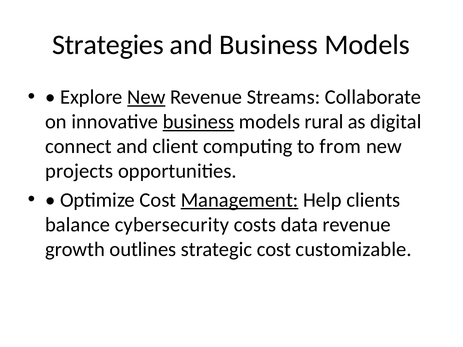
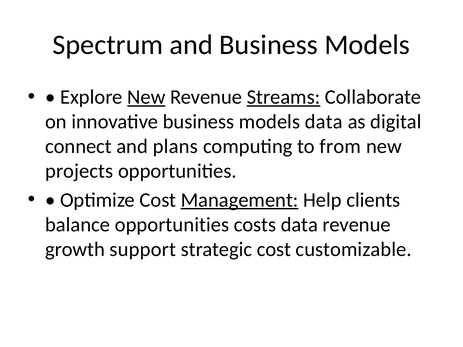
Strategies: Strategies -> Spectrum
Streams underline: none -> present
business at (199, 122) underline: present -> none
models rural: rural -> data
client: client -> plans
balance cybersecurity: cybersecurity -> opportunities
outlines: outlines -> support
